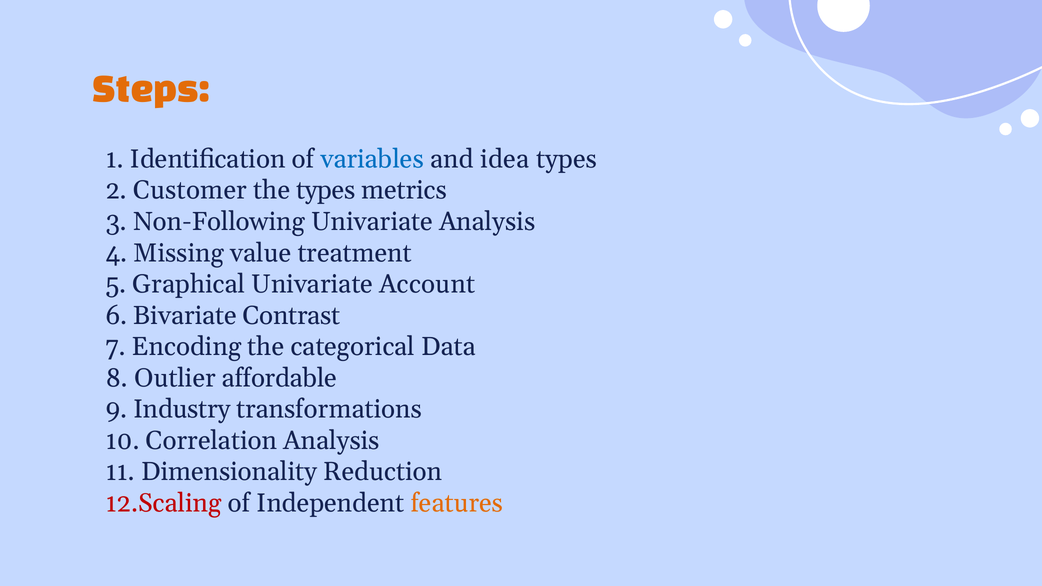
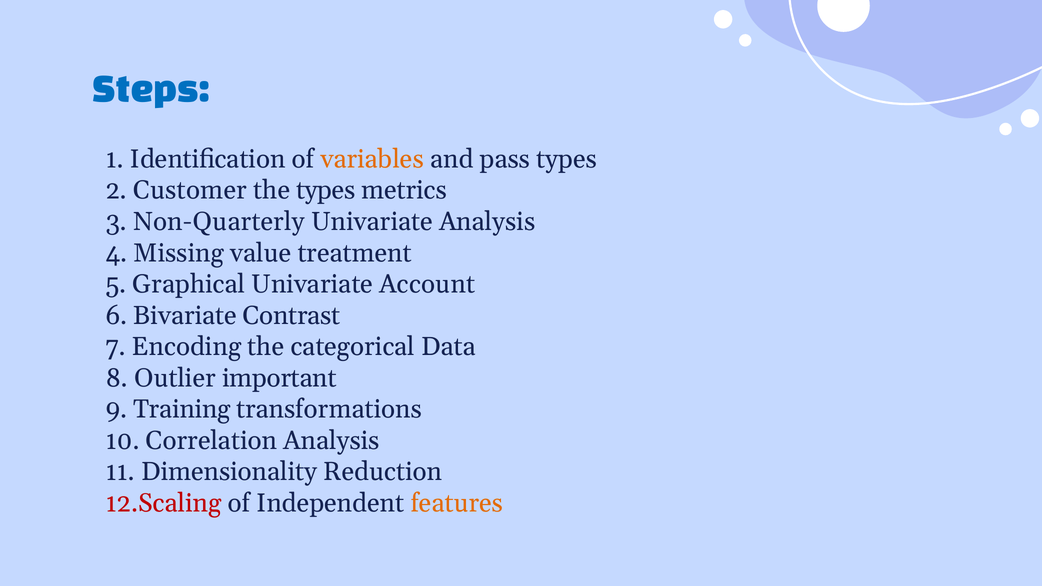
Steps colour: orange -> blue
variables colour: blue -> orange
idea: idea -> pass
Non-Following: Non-Following -> Non-Quarterly
affordable: affordable -> important
Industry: Industry -> Training
